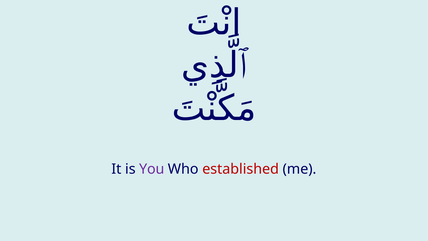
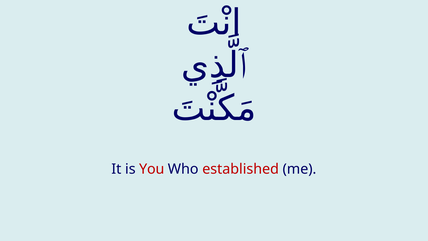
You colour: purple -> red
